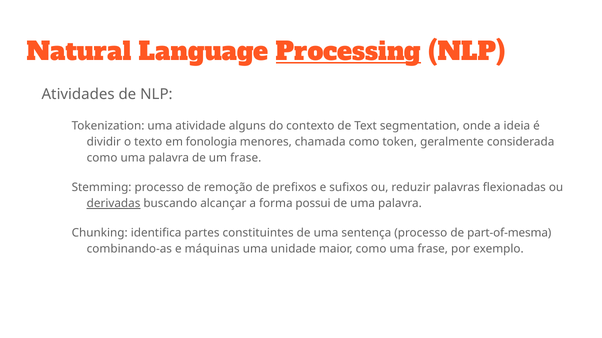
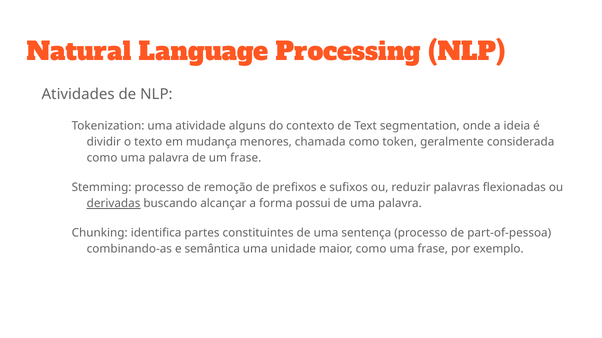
Processing underline: present -> none
fonologia: fonologia -> mudança
part-of-mesma: part-of-mesma -> part-of-pessoa
máquinas: máquinas -> semântica
